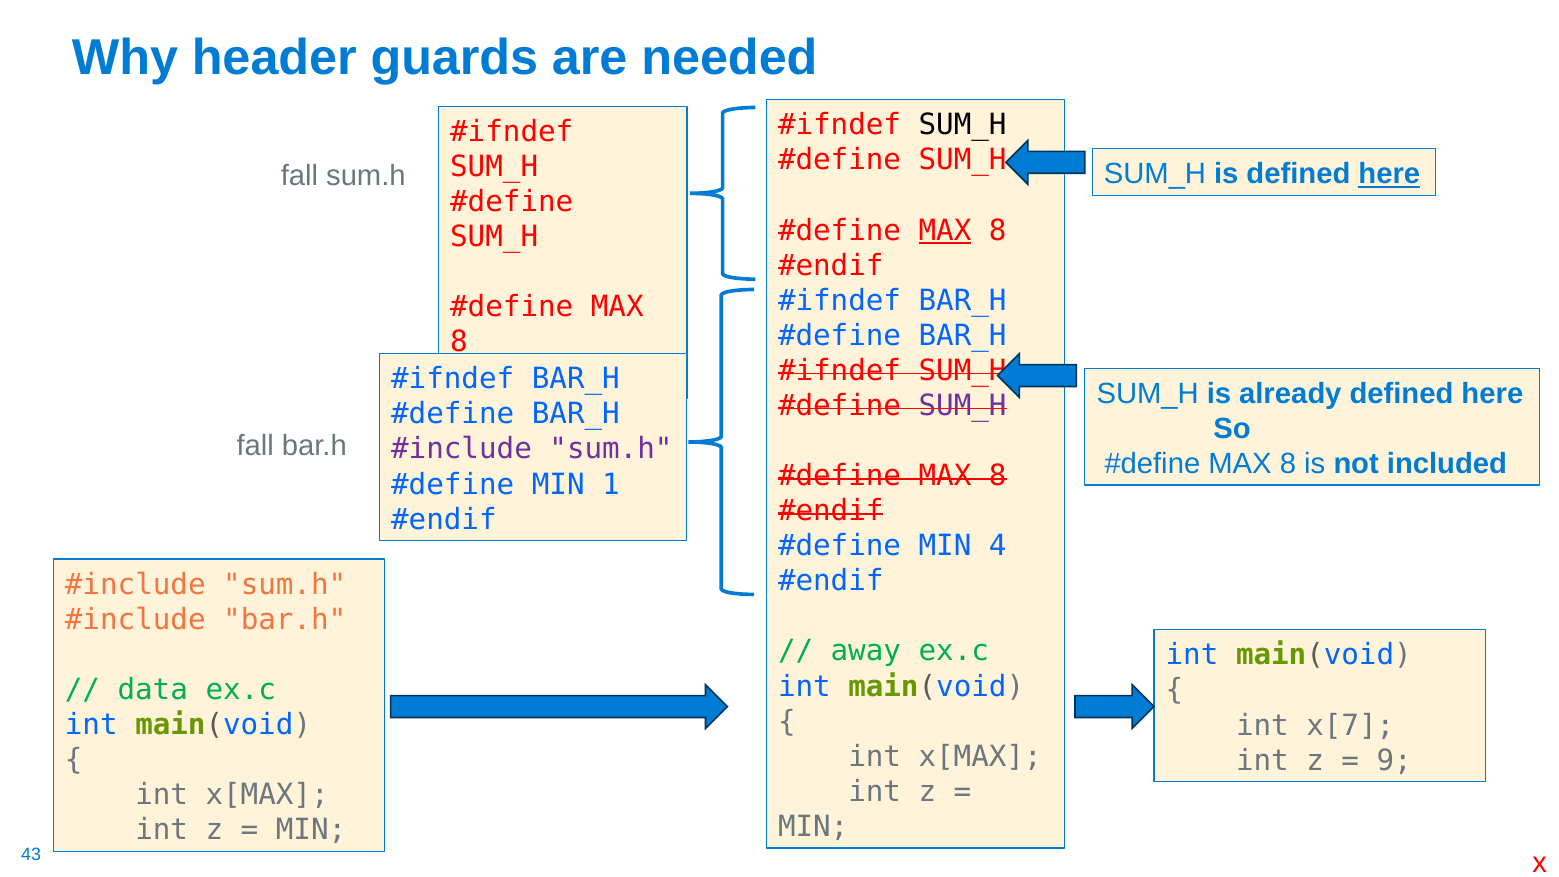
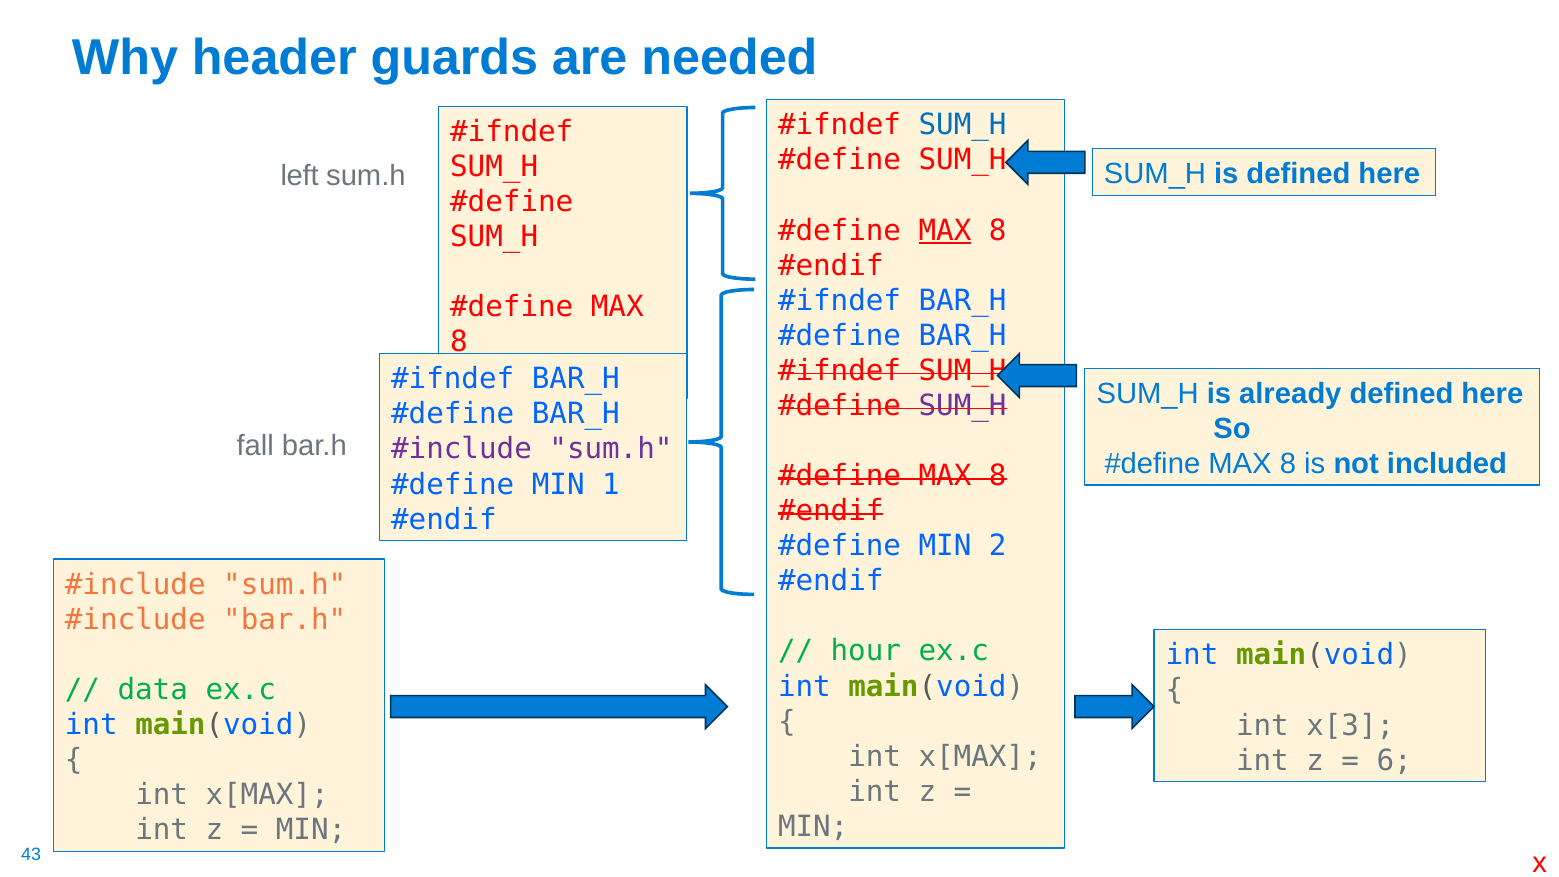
SUM_H at (963, 125) colour: black -> blue
here at (1389, 174) underline: present -> none
fall at (299, 175): fall -> left
4: 4 -> 2
away: away -> hour
x[7: x[7 -> x[3
9: 9 -> 6
